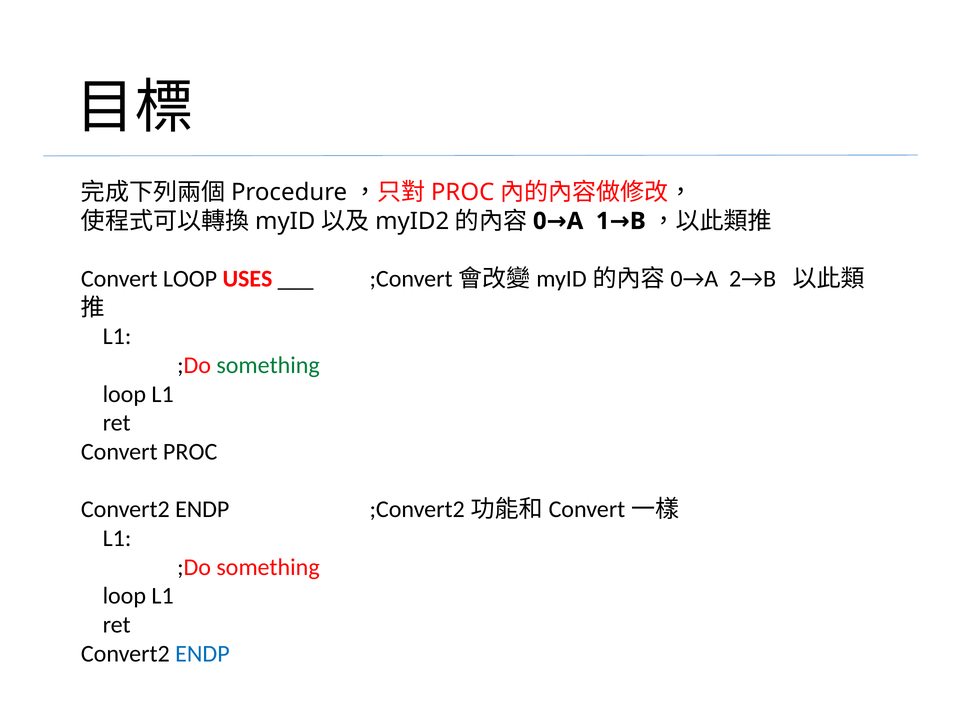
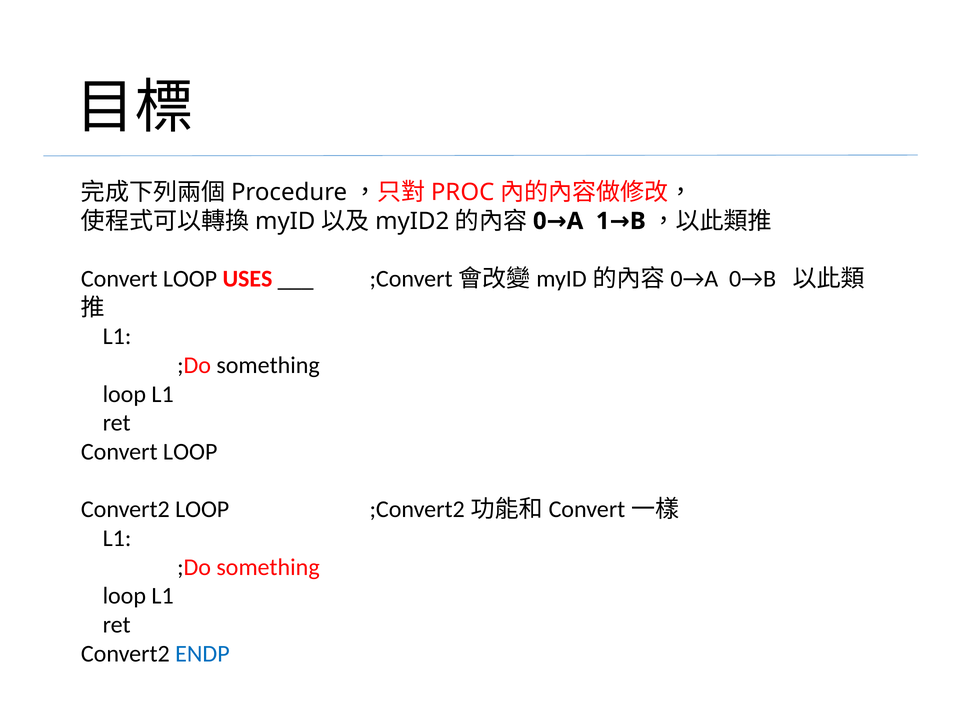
2→B: 2→B -> 0→B
something at (268, 366) colour: green -> black
PROC at (190, 452): PROC -> LOOP
ENDP at (202, 510): ENDP -> LOOP
